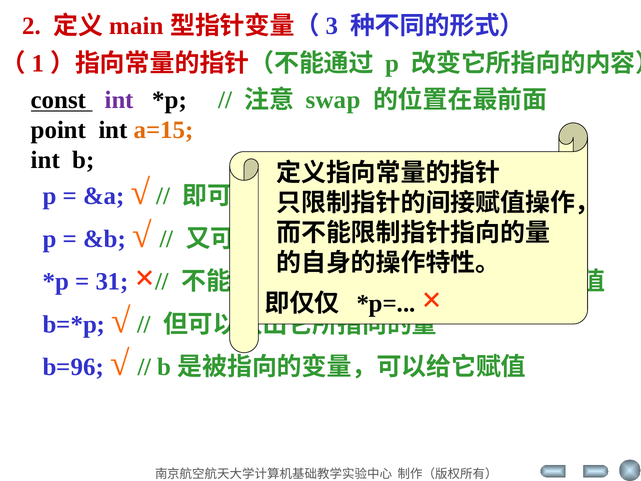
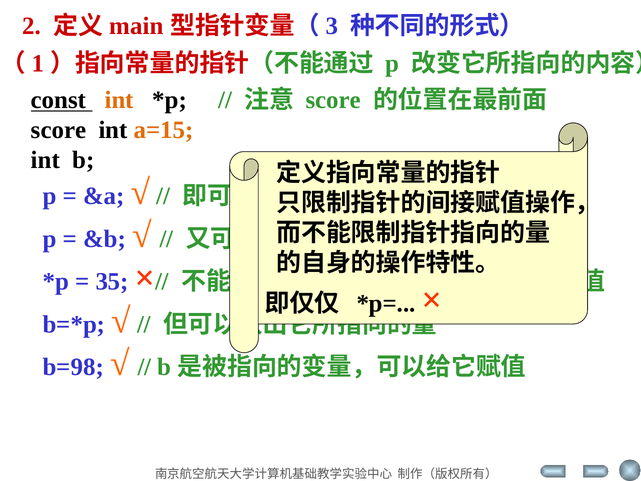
int at (119, 100) colour: purple -> orange
swap at (333, 100): swap -> score
point at (58, 130): point -> score
31: 31 -> 35
b=96: b=96 -> b=98
